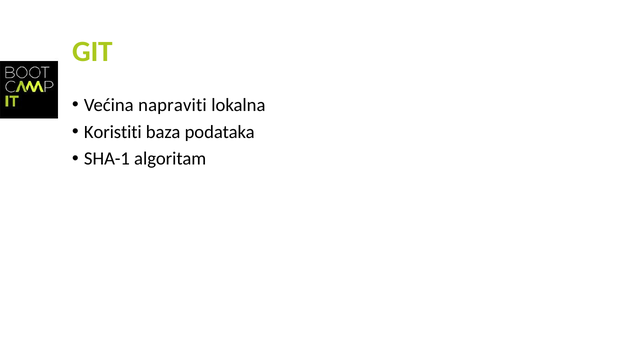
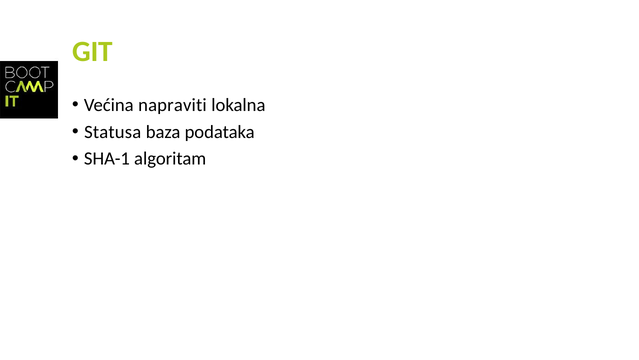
Koristiti: Koristiti -> Statusa
